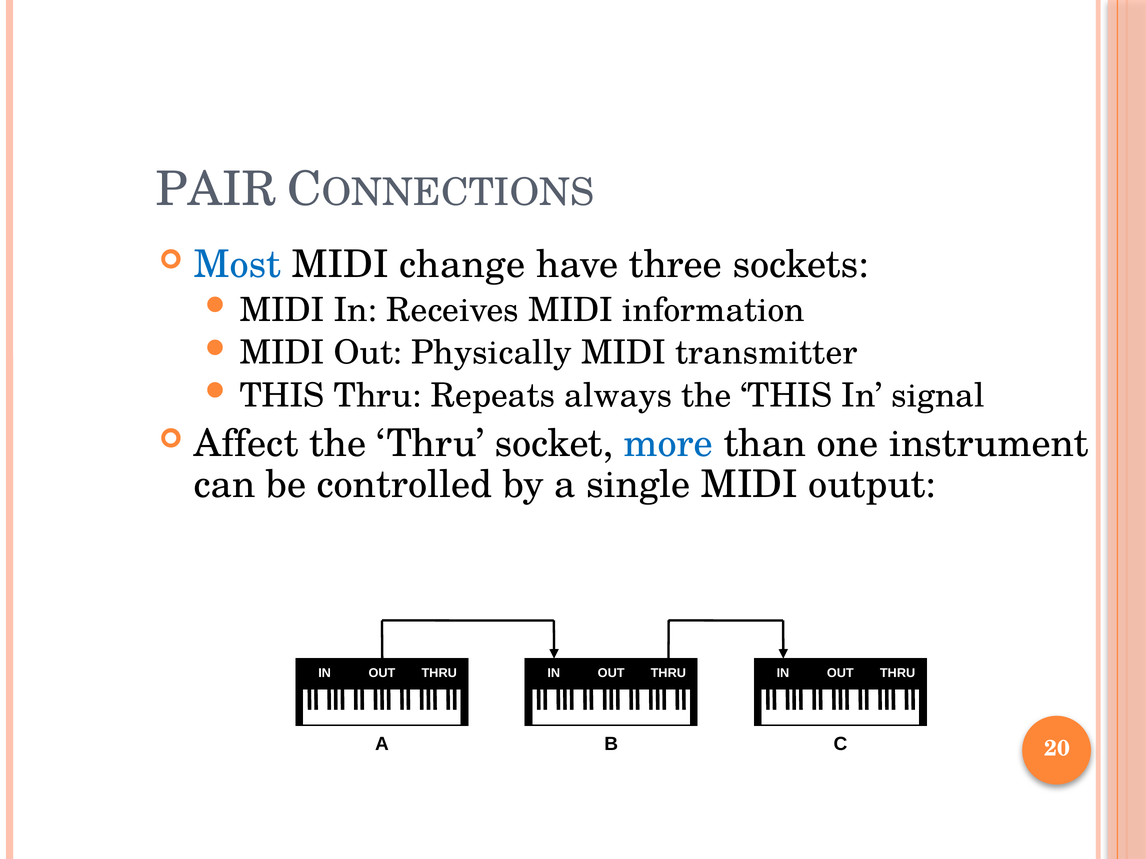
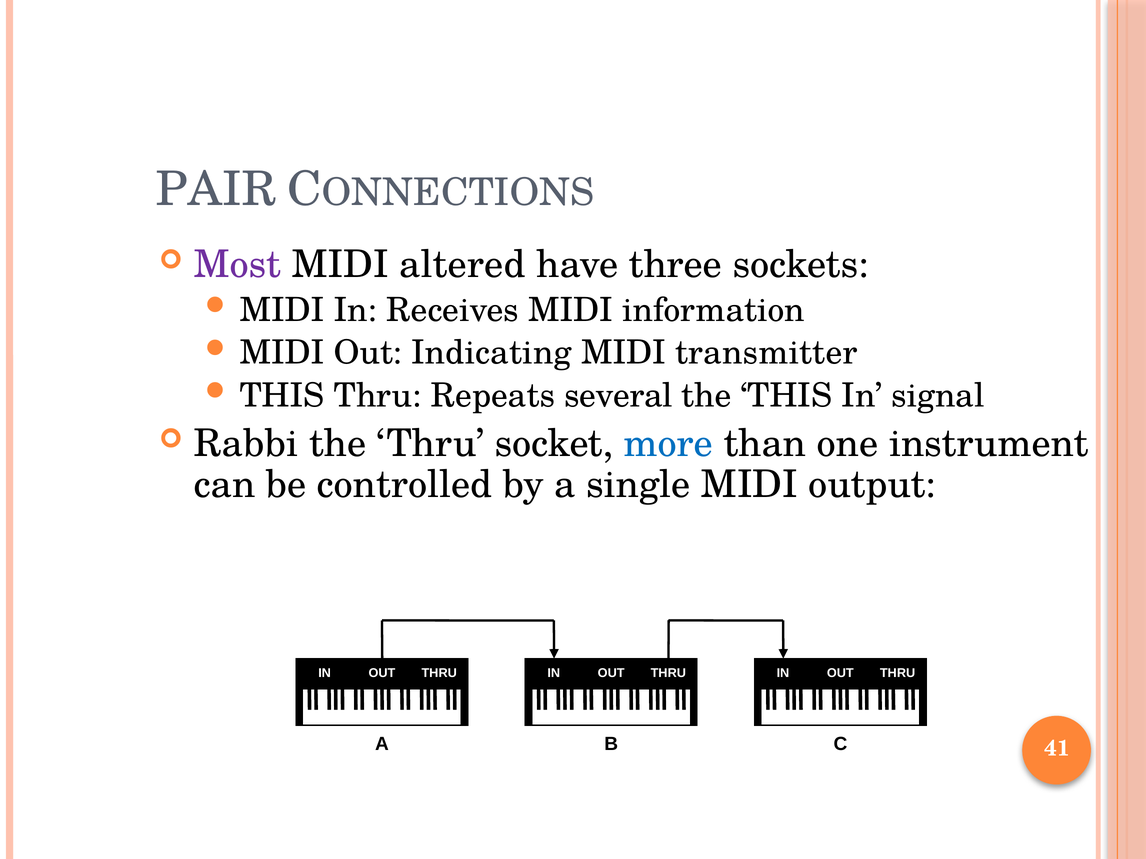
Most colour: blue -> purple
change: change -> altered
Physically: Physically -> Indicating
always: always -> several
Affect: Affect -> Rabbi
20: 20 -> 41
